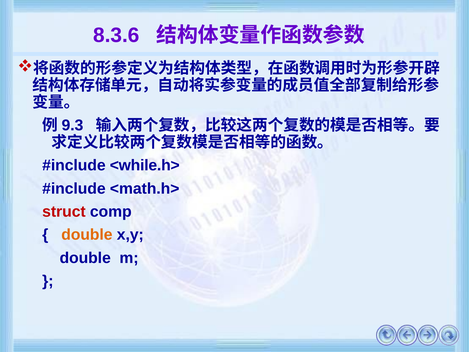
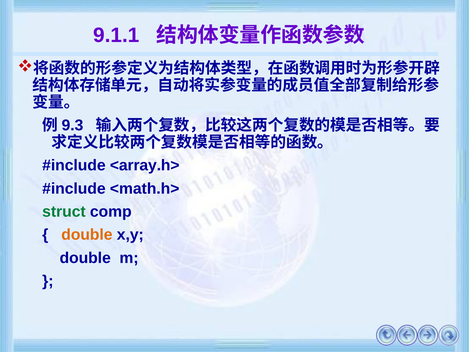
8.3.6: 8.3.6 -> 9.1.1
<while.h>: <while.h> -> <array.h>
struct colour: red -> green
